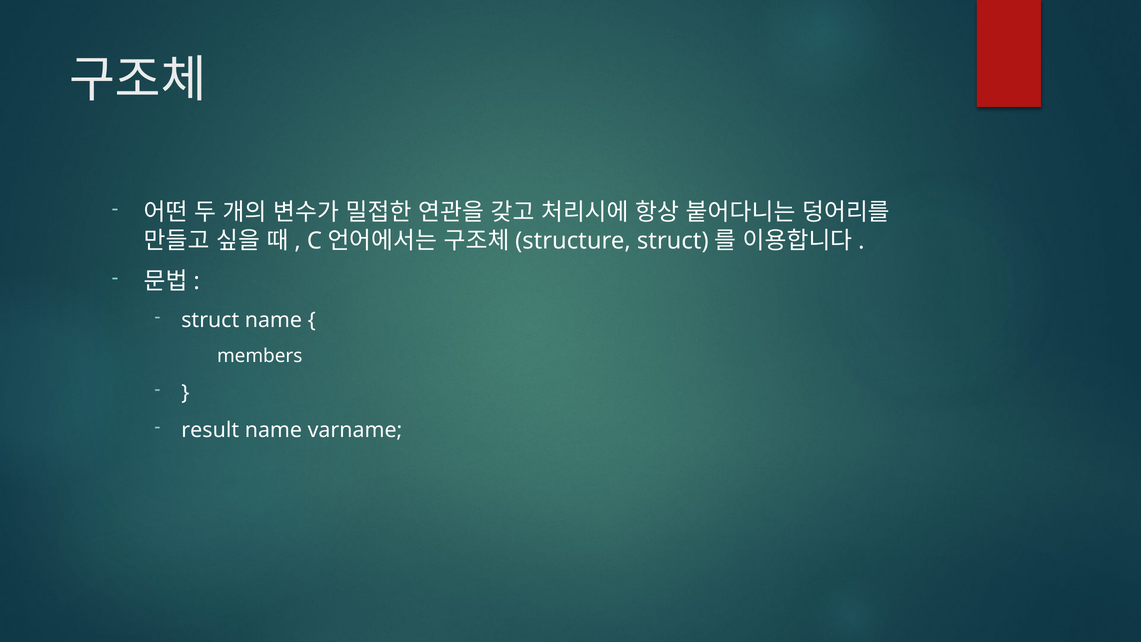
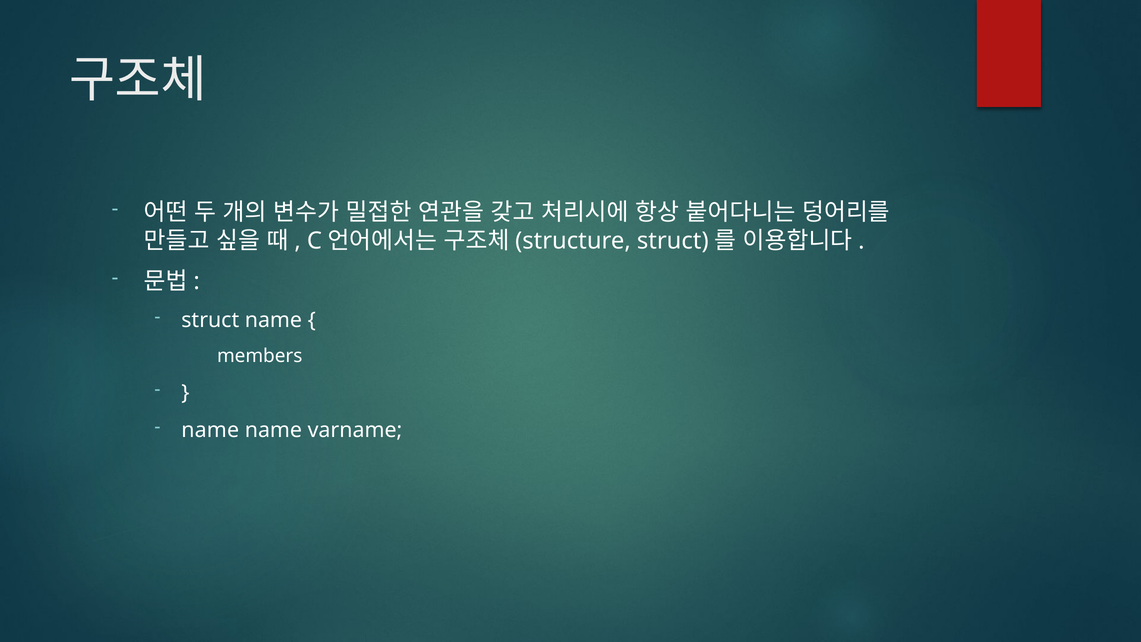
result at (210, 430): result -> name
